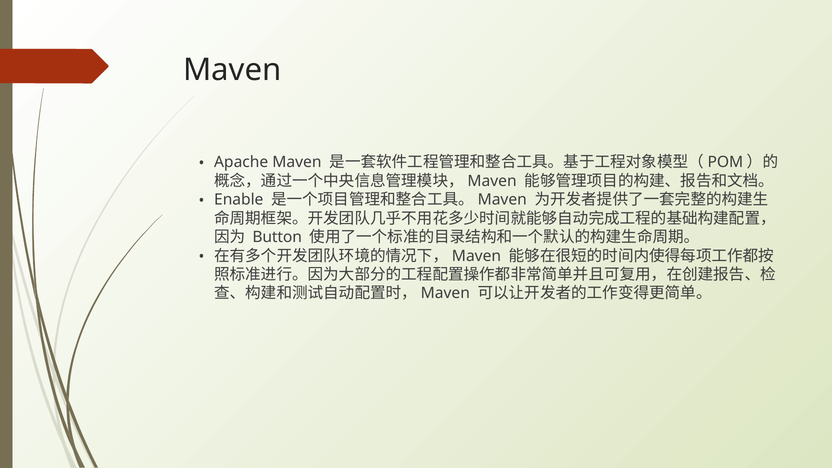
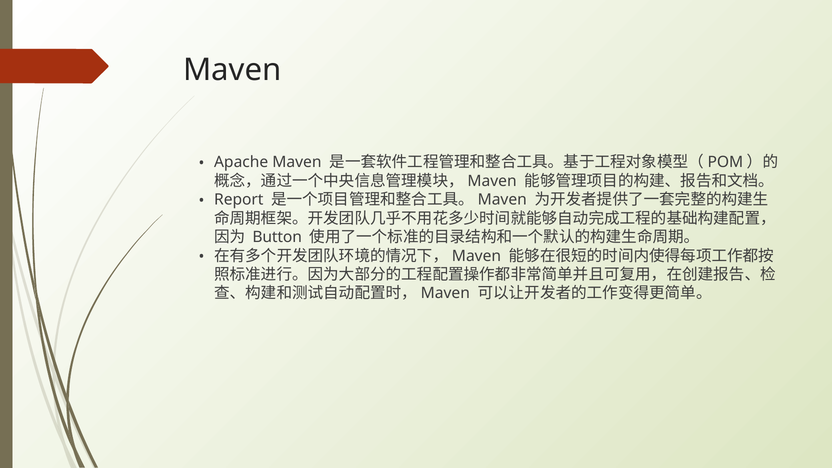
Enable: Enable -> Report
